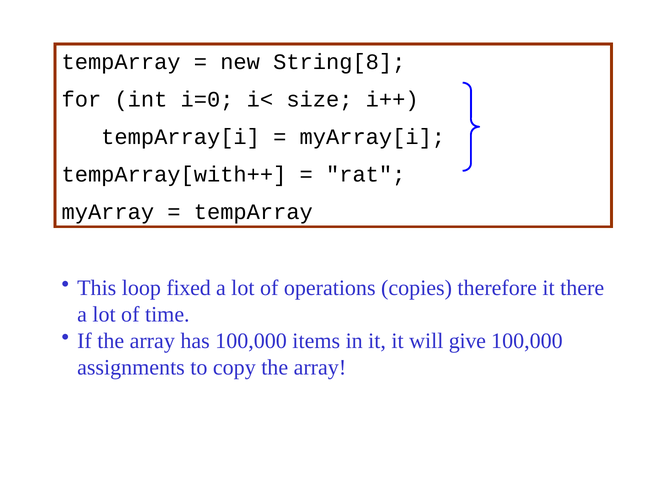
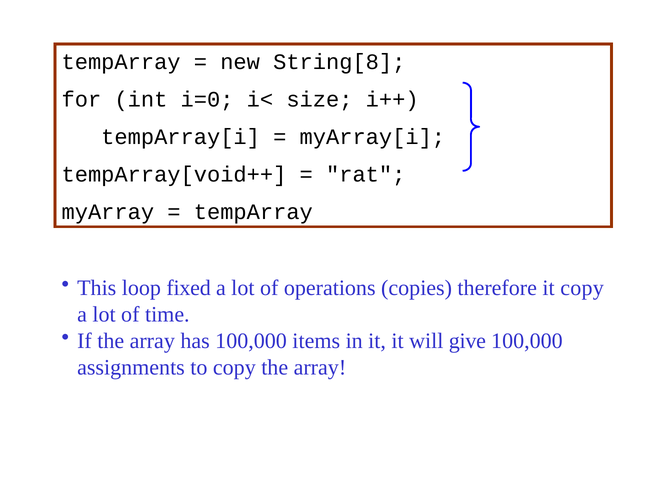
tempArray[with++: tempArray[with++ -> tempArray[void++
it there: there -> copy
